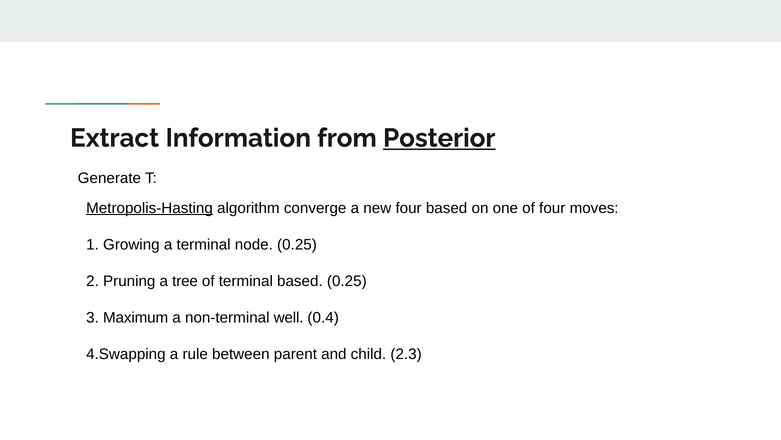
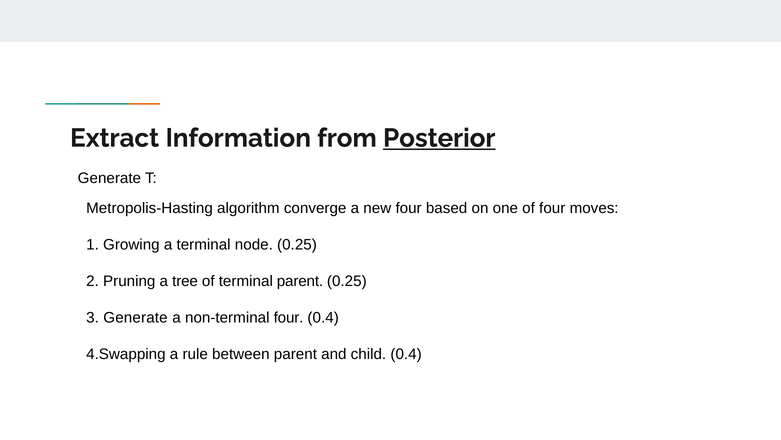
Metropolis-Hasting underline: present -> none
terminal based: based -> parent
3 Maximum: Maximum -> Generate
non-terminal well: well -> four
child 2.3: 2.3 -> 0.4
